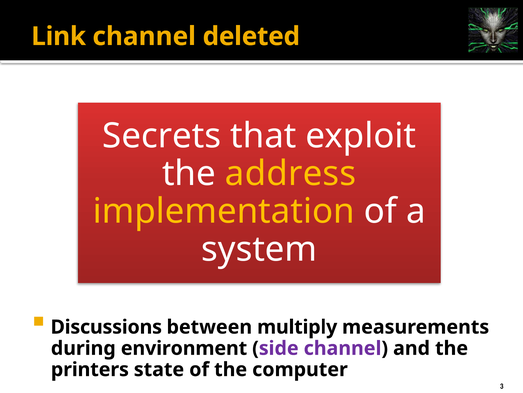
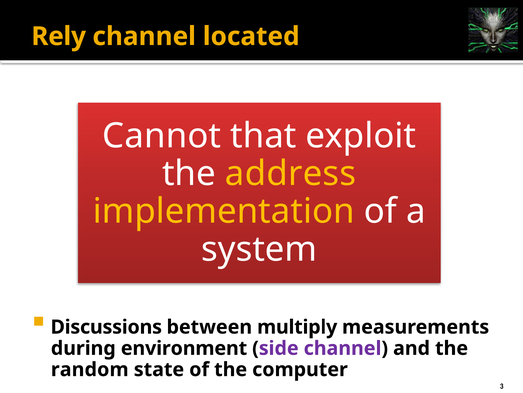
Link: Link -> Rely
deleted: deleted -> located
Secrets: Secrets -> Cannot
printers: printers -> random
